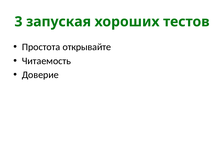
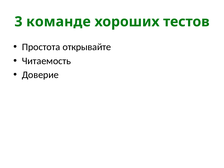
запуская: запуская -> команде
